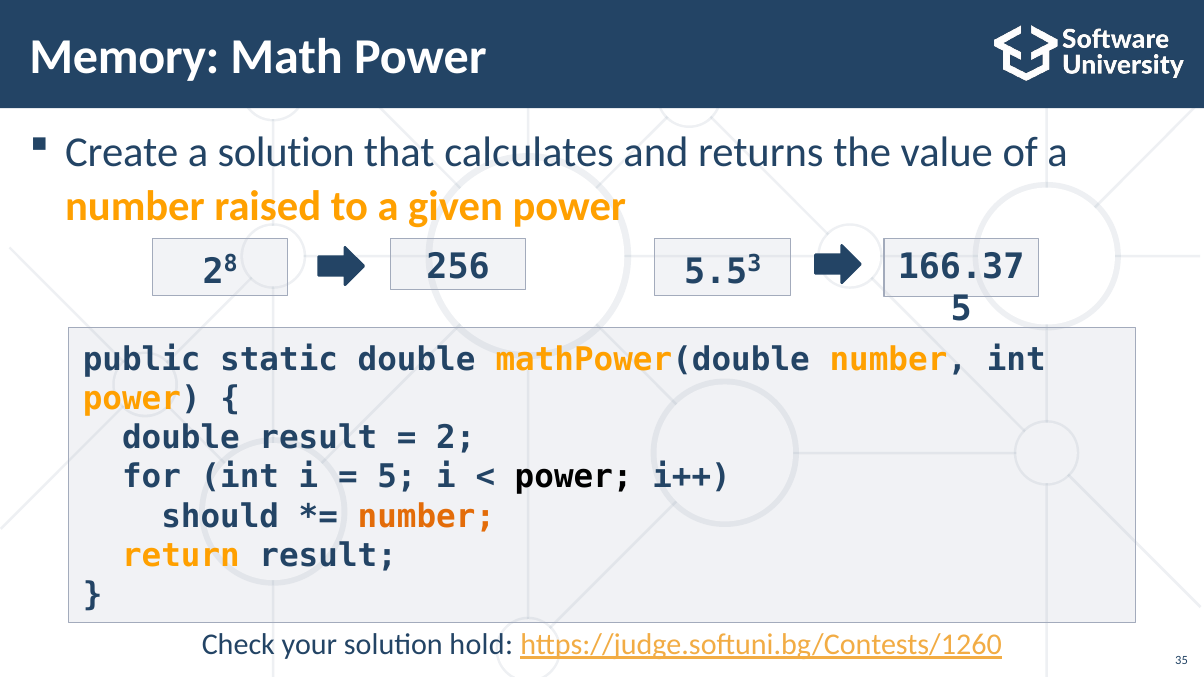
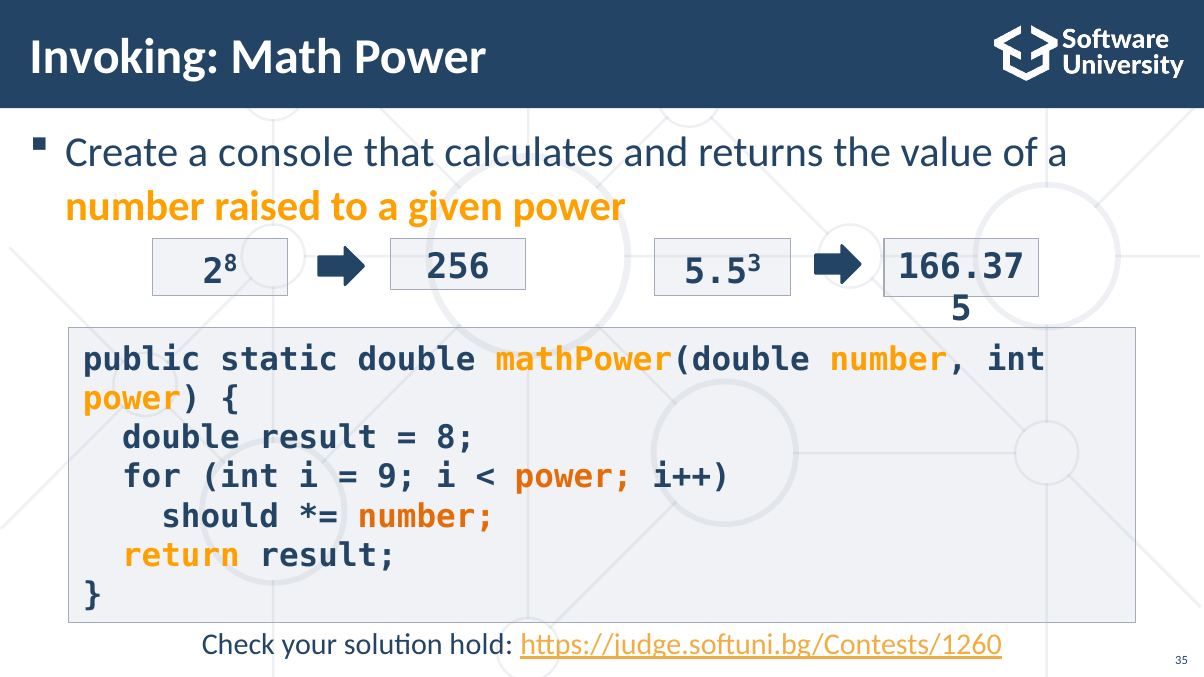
Memory: Memory -> Invoking
a solution: solution -> console
2 at (456, 438): 2 -> 8
5 at (397, 477): 5 -> 9
power at (574, 477) colour: black -> orange
